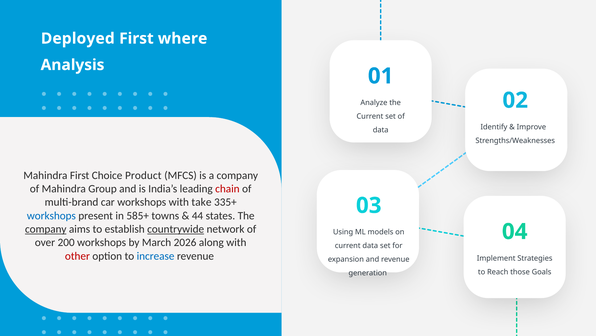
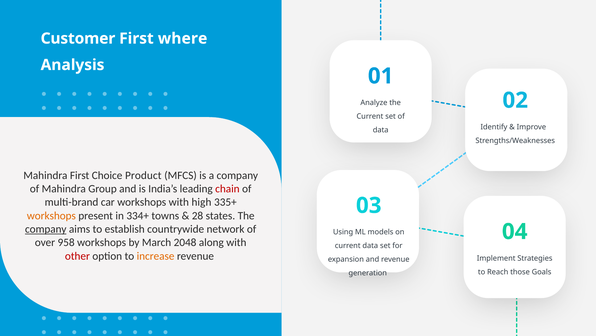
Deployed: Deployed -> Customer
take: take -> high
workshops at (51, 215) colour: blue -> orange
585+: 585+ -> 334+
44: 44 -> 28
countrywide underline: present -> none
200: 200 -> 958
2026: 2026 -> 2048
increase colour: blue -> orange
